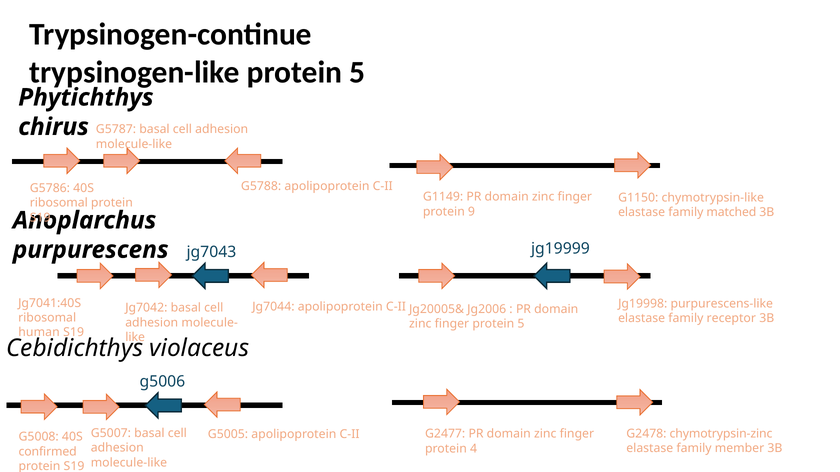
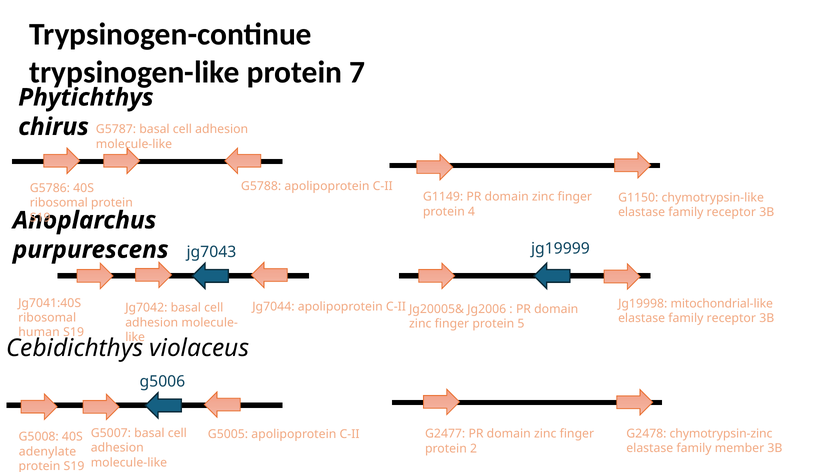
trypsinogen-like protein 5: 5 -> 7
9: 9 -> 4
matched at (731, 213): matched -> receptor
purpurescens-like: purpurescens-like -> mitochondrial-like
4: 4 -> 2
confirmed: confirmed -> adenylate
